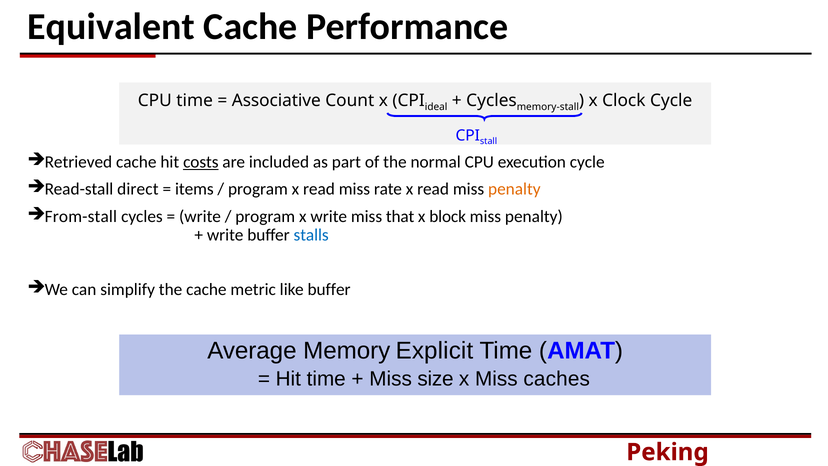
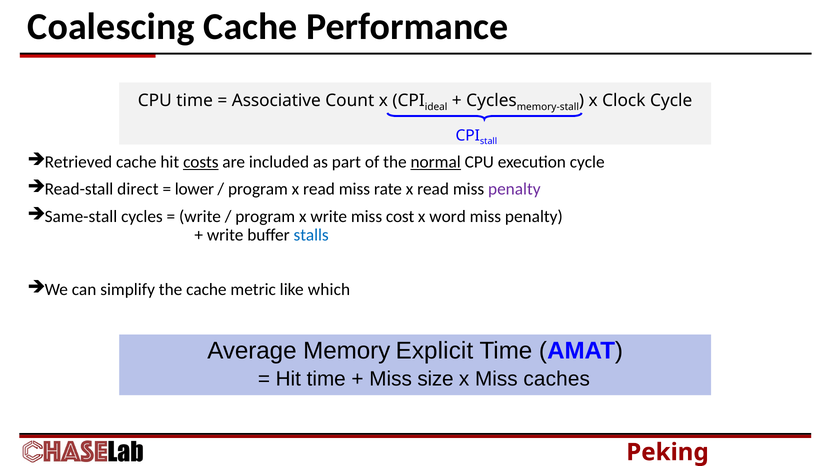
Equivalent: Equivalent -> Coalescing
normal underline: none -> present
items: items -> lower
penalty at (514, 189) colour: orange -> purple
From-stall: From-stall -> Same-stall
that: that -> cost
block: block -> word
like buffer: buffer -> which
